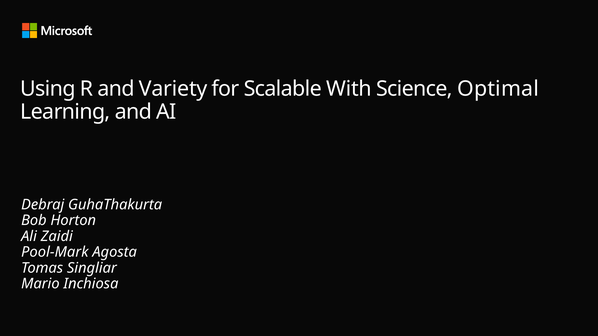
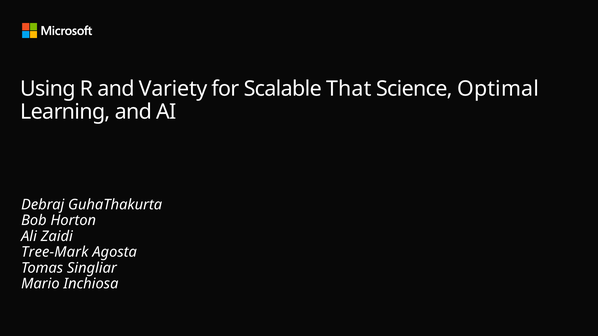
With: With -> That
Pool-Mark: Pool-Mark -> Tree-Mark
